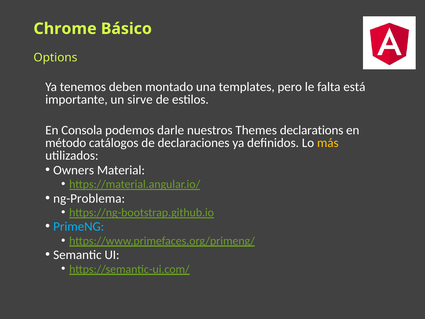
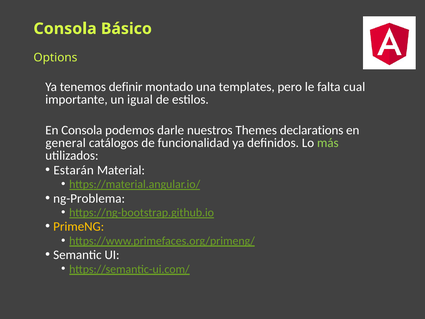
Chrome at (65, 29): Chrome -> Consola
deben: deben -> definir
está: está -> cual
sirve: sirve -> igual
método: método -> general
declaraciones: declaraciones -> funcionalidad
más colour: yellow -> light green
Owners: Owners -> Estarán
PrimeNG colour: light blue -> yellow
